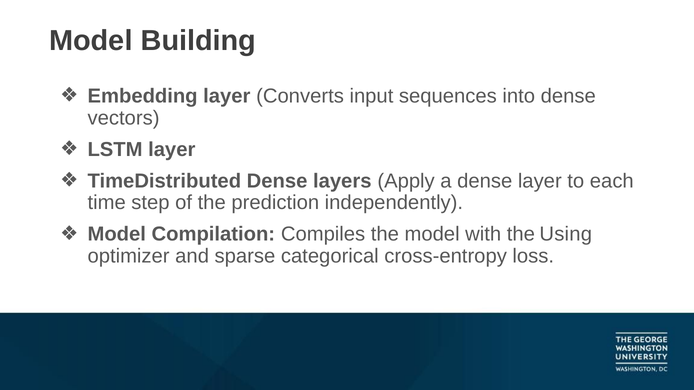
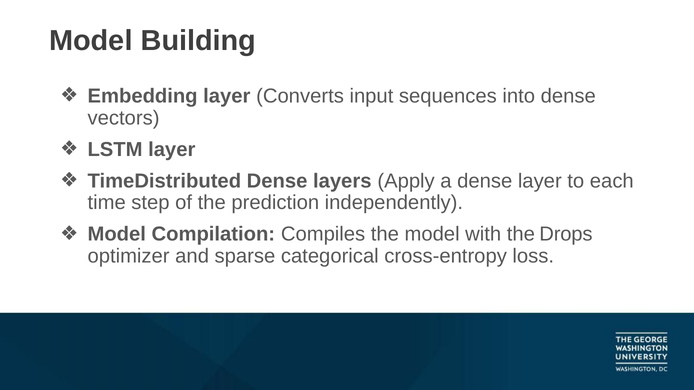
Using: Using -> Drops
